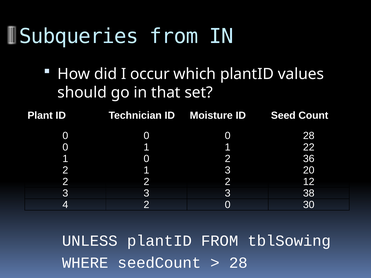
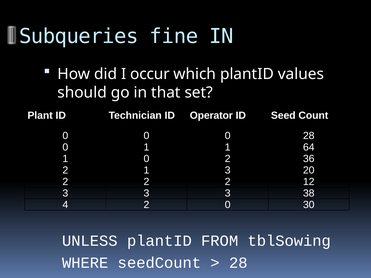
Subqueries from: from -> fine
Moisture: Moisture -> Operator
22: 22 -> 64
